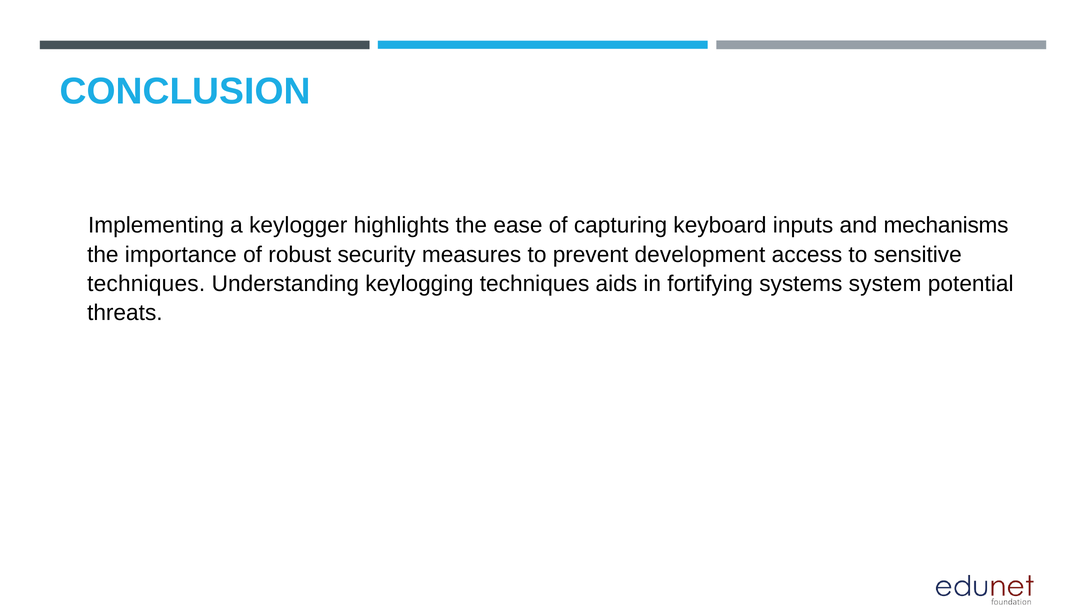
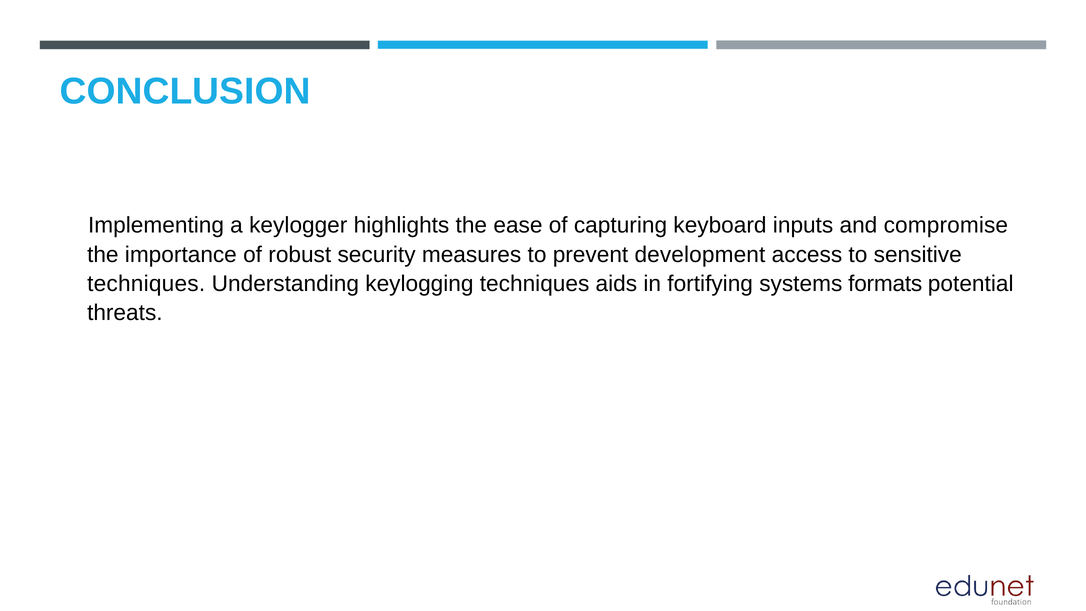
mechanisms: mechanisms -> compromise
system: system -> formats
